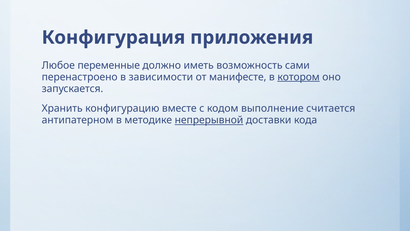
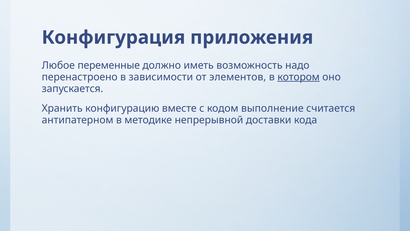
сами: сами -> надо
манифесте: манифесте -> элементов
непрерывной underline: present -> none
